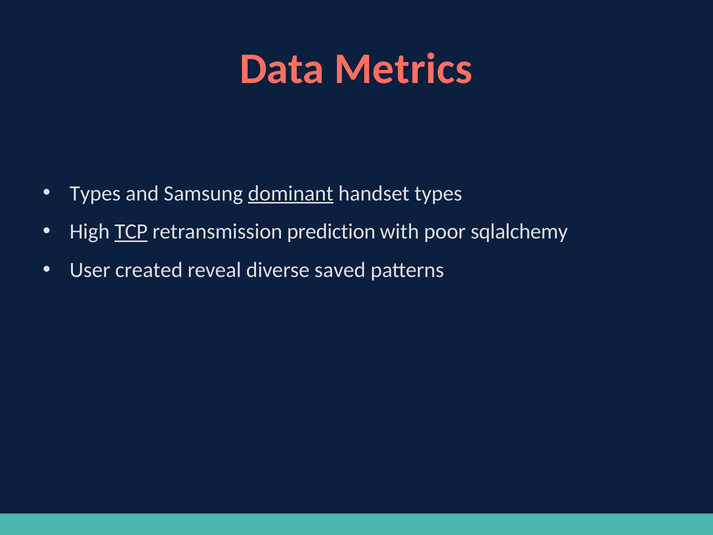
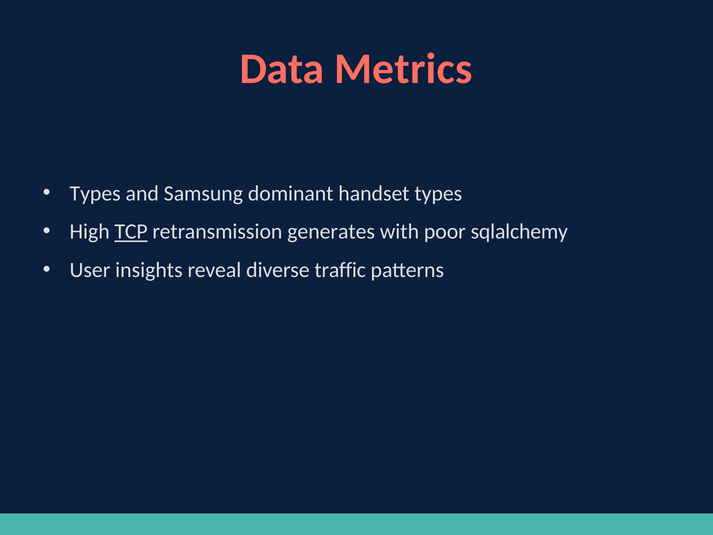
dominant underline: present -> none
prediction: prediction -> generates
created: created -> insights
saved: saved -> traffic
